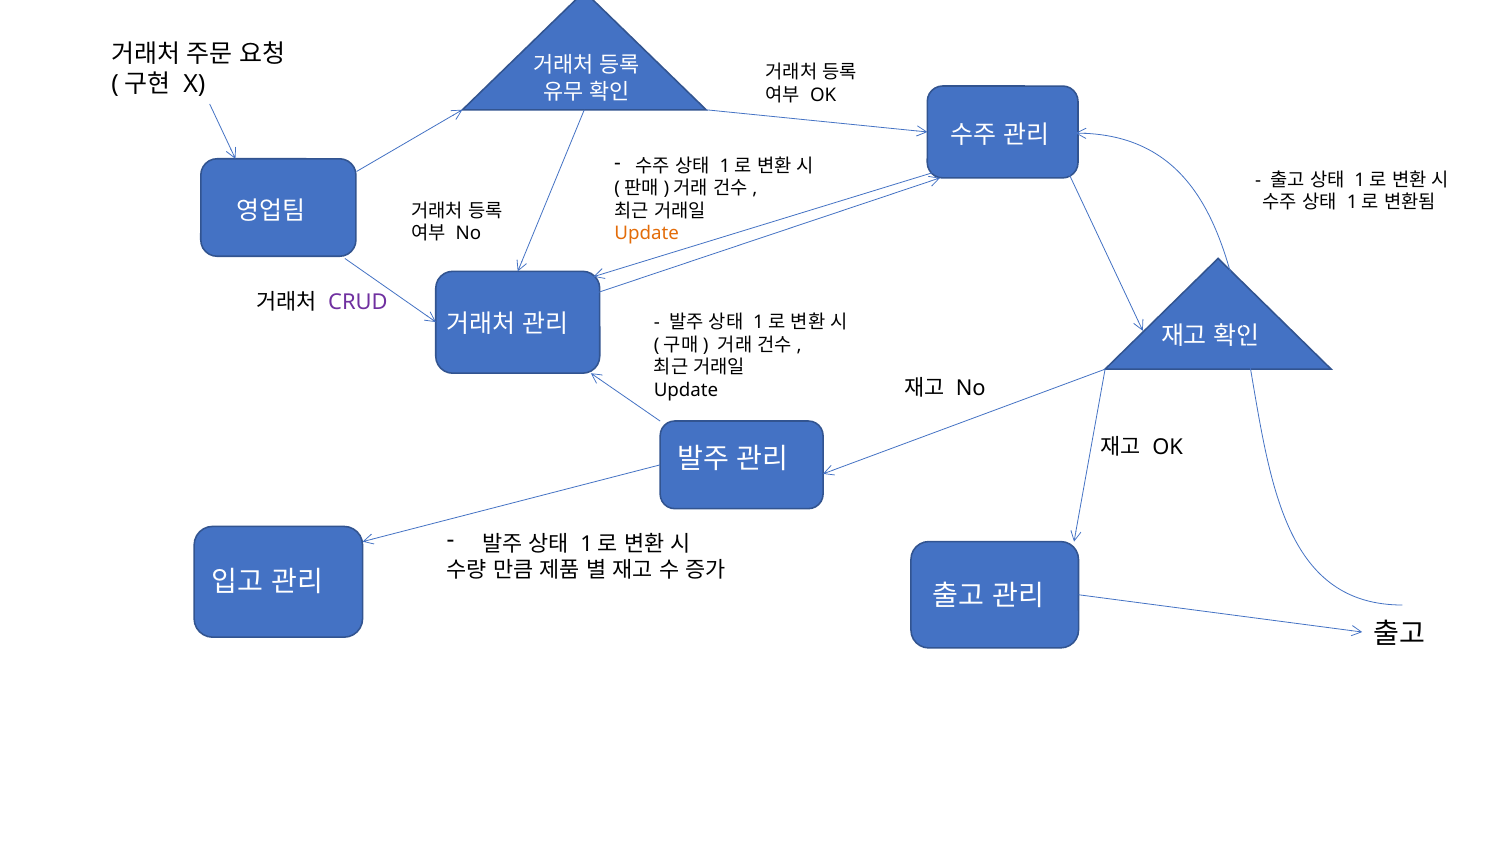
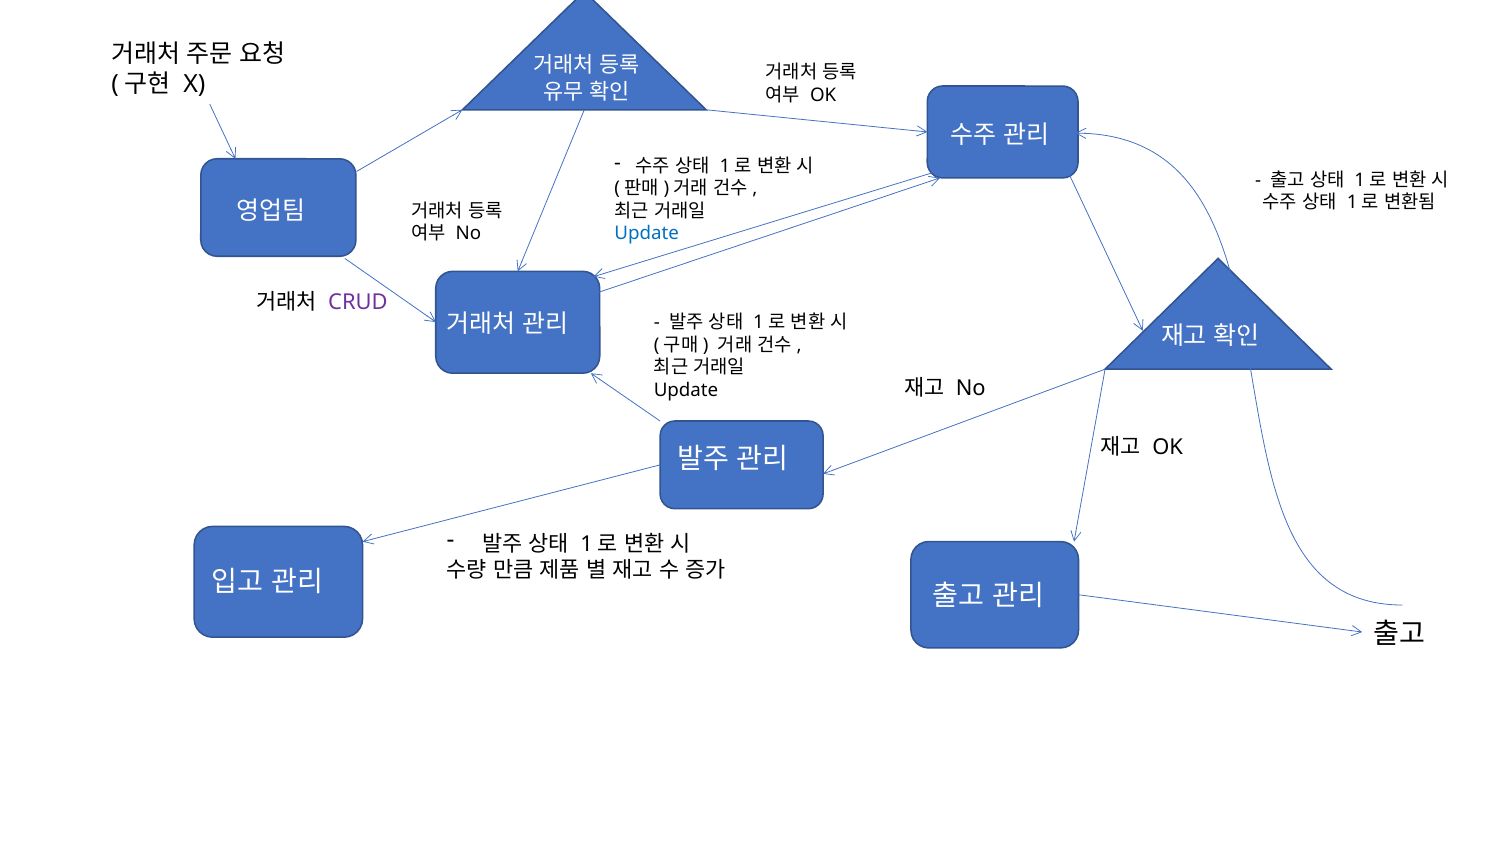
Update at (647, 233) colour: orange -> blue
